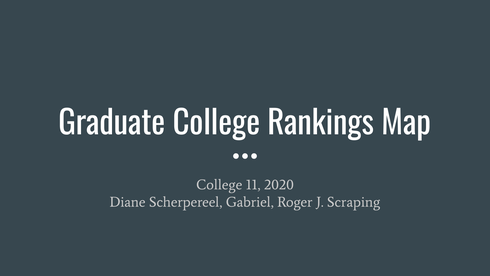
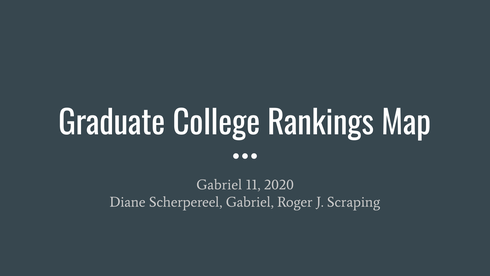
College at (219, 185): College -> Gabriel
